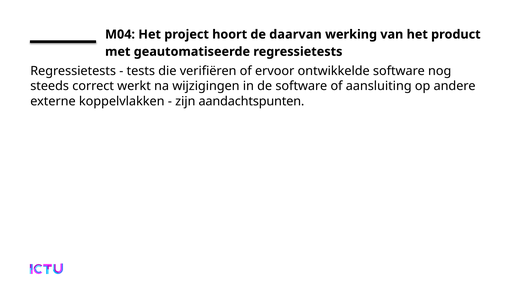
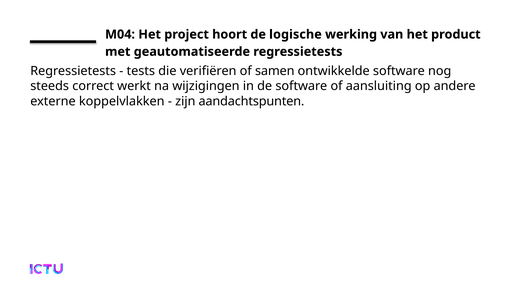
daarvan: daarvan -> logische
ervoor: ervoor -> samen
